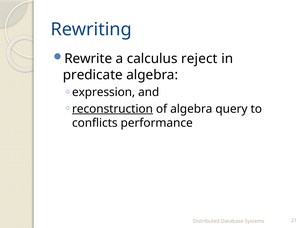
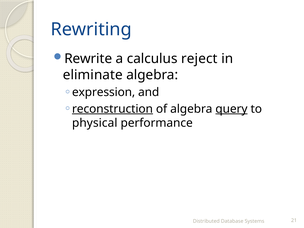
predicate: predicate -> eliminate
query underline: none -> present
conflicts: conflicts -> physical
